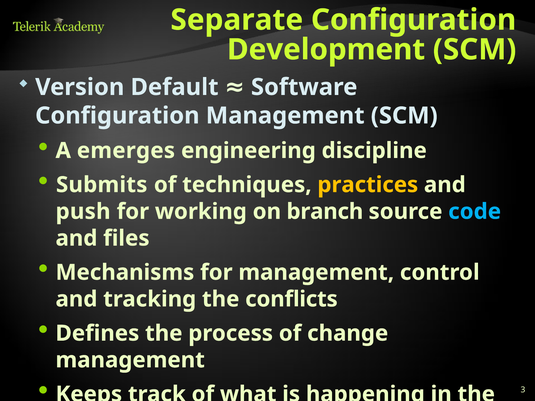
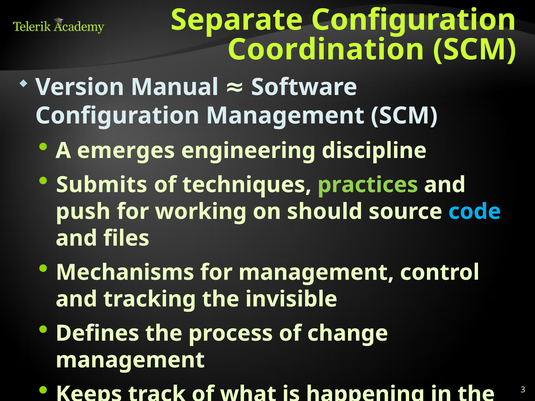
Development: Development -> Coordination
Default: Default -> Manual
practices colour: yellow -> light green
branch: branch -> should
the conflicts: conflicts -> invisible
